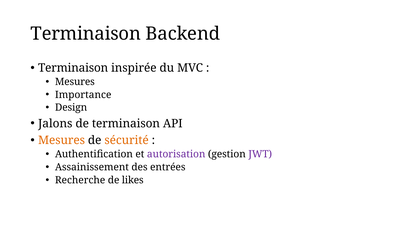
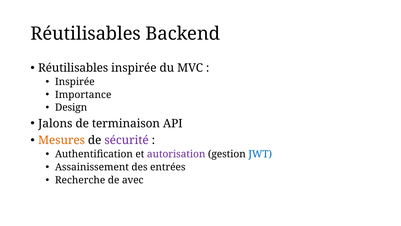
Terminaison at (86, 34): Terminaison -> Réutilisables
Terminaison at (73, 68): Terminaison -> Réutilisables
Mesures at (75, 82): Mesures -> Inspirée
sécurité colour: orange -> purple
JWT colour: purple -> blue
likes: likes -> avec
